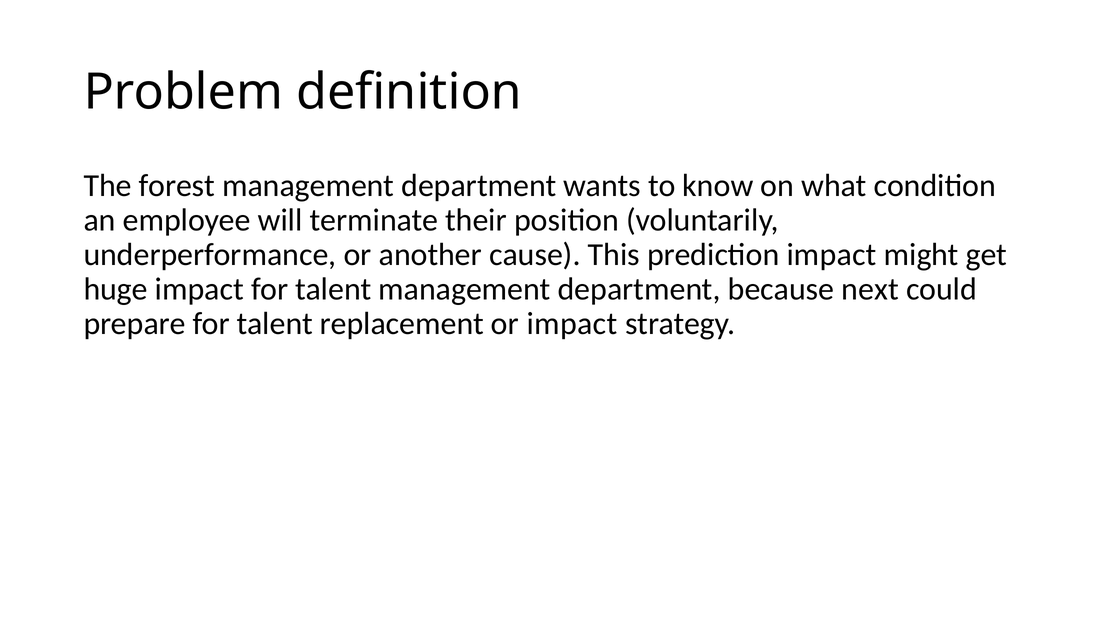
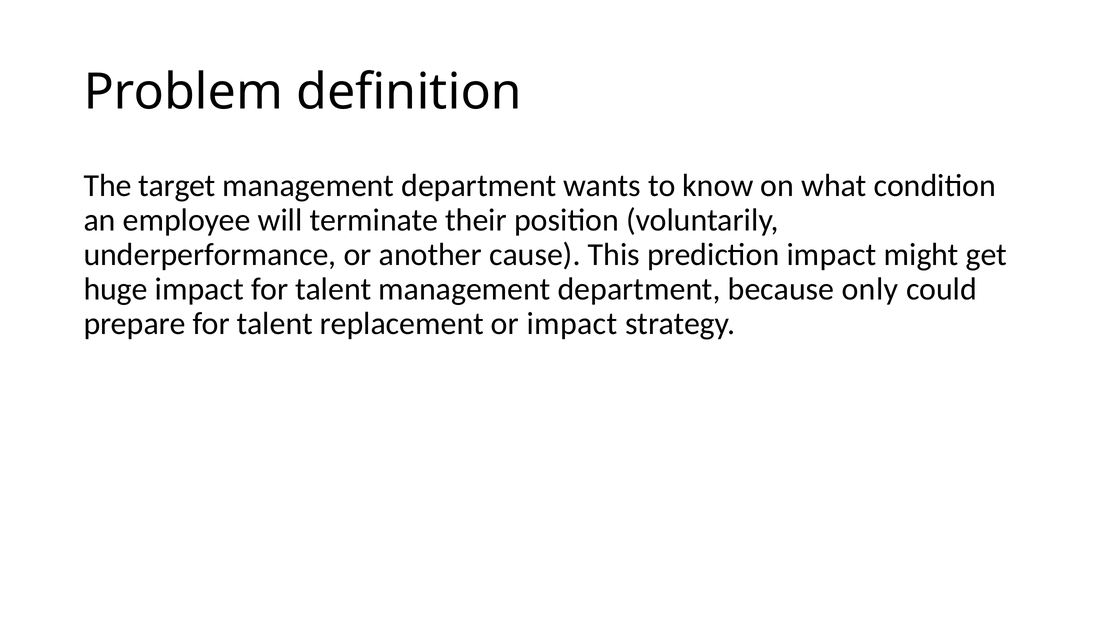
forest: forest -> target
next: next -> only
